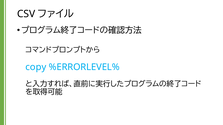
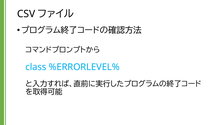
copy: copy -> class
